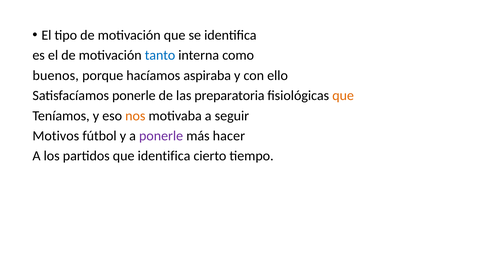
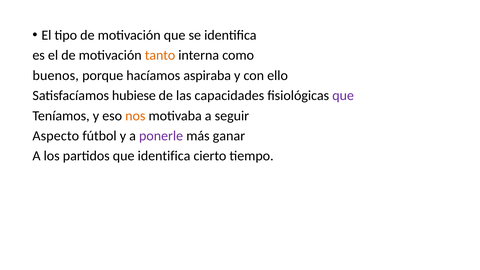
tanto colour: blue -> orange
Satisfacíamos ponerle: ponerle -> hubiese
preparatoria: preparatoria -> capacidades
que at (343, 96) colour: orange -> purple
Motivos: Motivos -> Aspecto
hacer: hacer -> ganar
